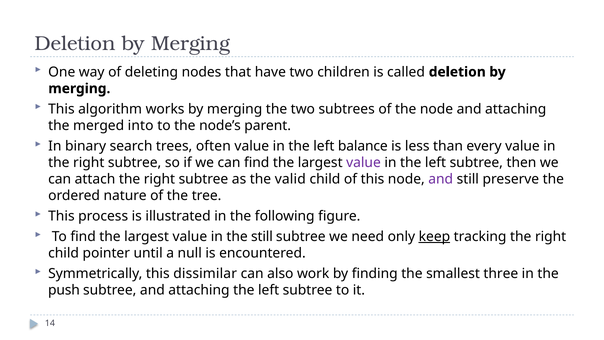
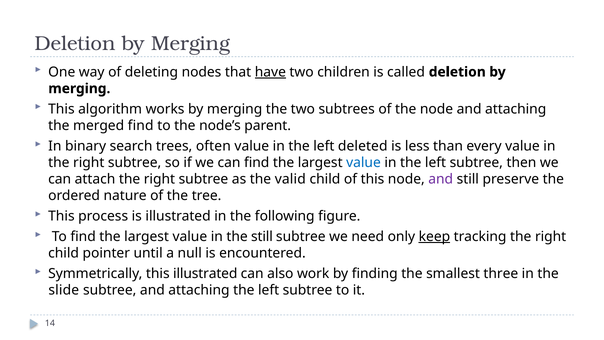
have underline: none -> present
merged into: into -> find
balance: balance -> deleted
value at (363, 162) colour: purple -> blue
this dissimilar: dissimilar -> illustrated
push: push -> slide
